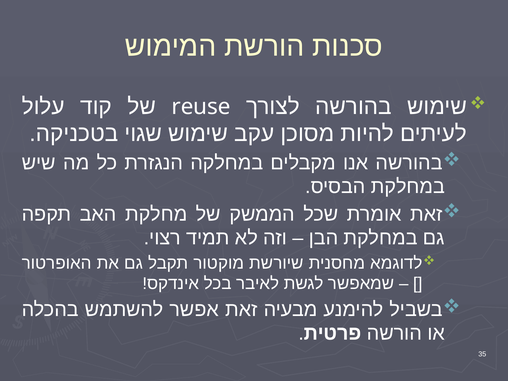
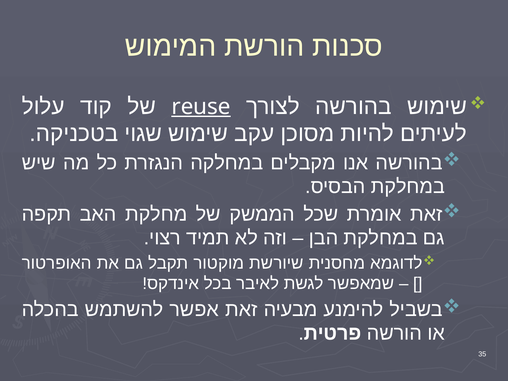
reuse underline: none -> present
